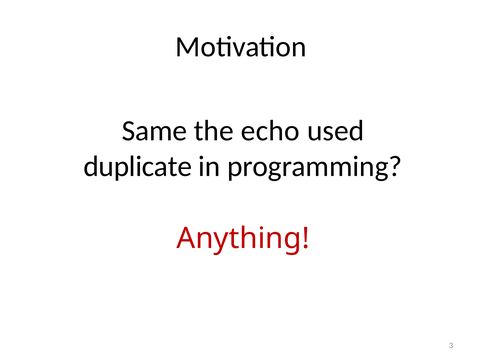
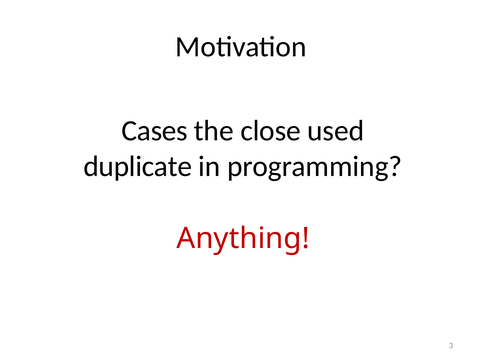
Same: Same -> Cases
echo: echo -> close
